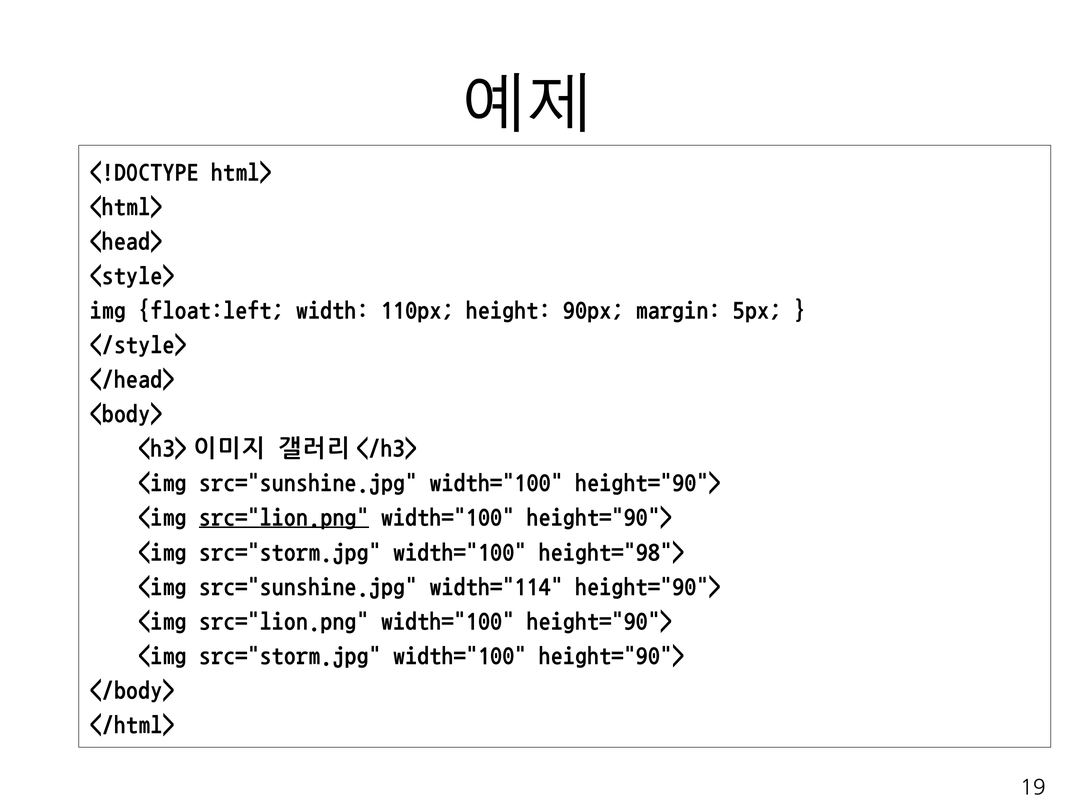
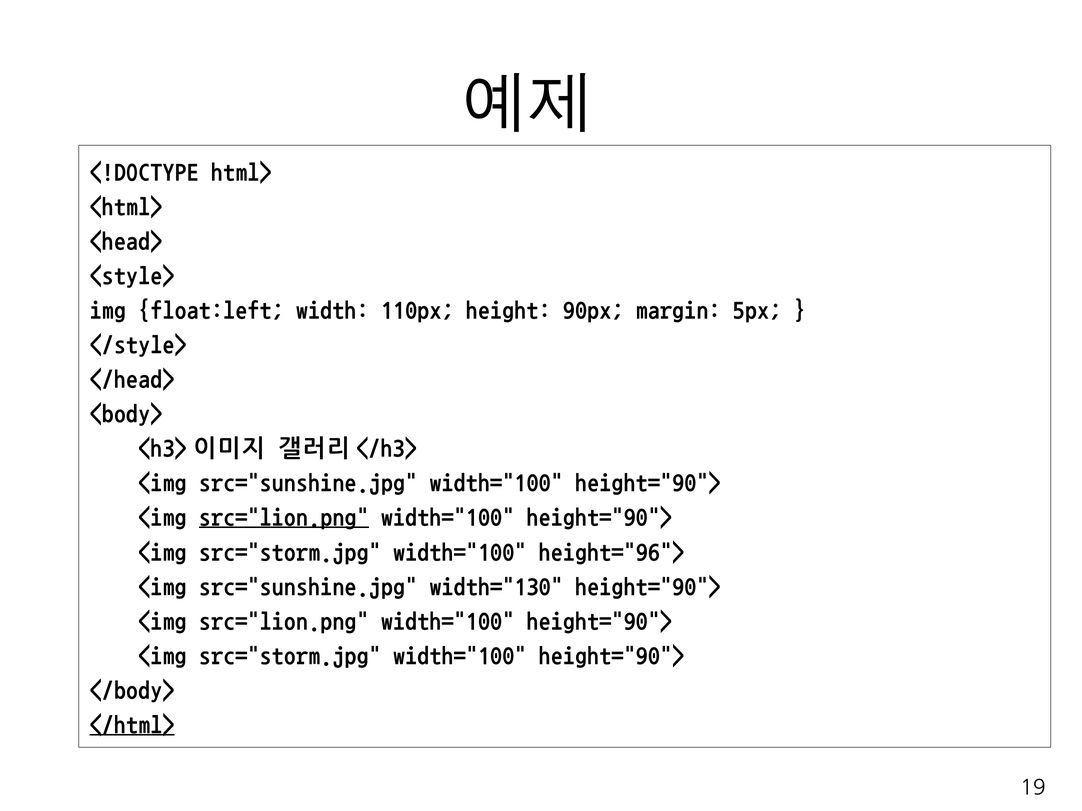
height="98">: height="98"> -> height="96">
width="114: width="114 -> width="130
</html> underline: none -> present
